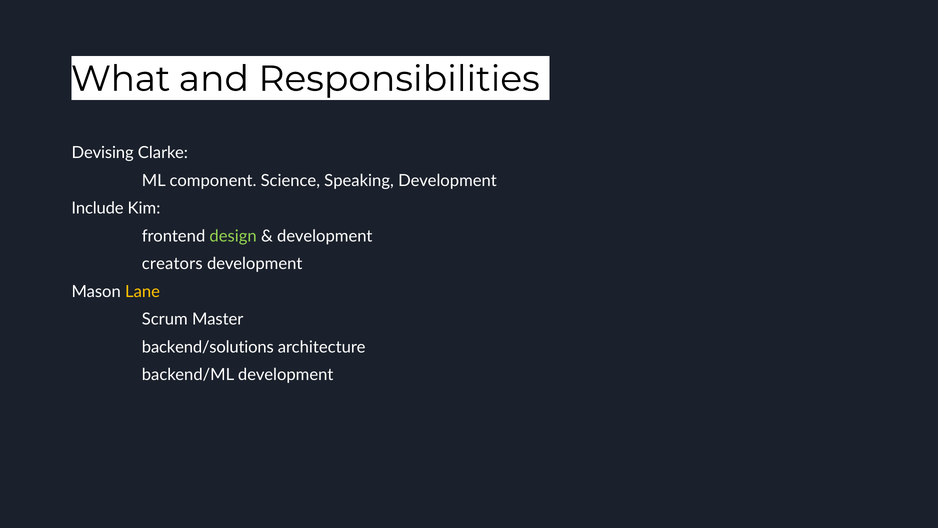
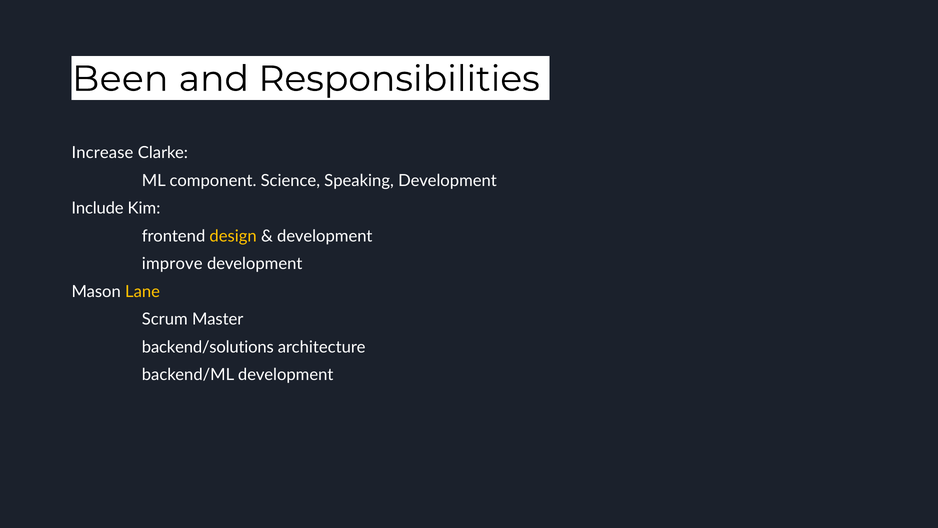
What: What -> Been
Devising: Devising -> Increase
design colour: light green -> yellow
creators: creators -> improve
